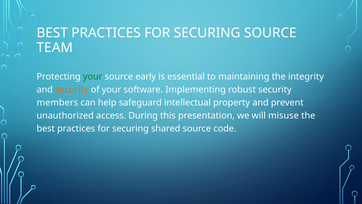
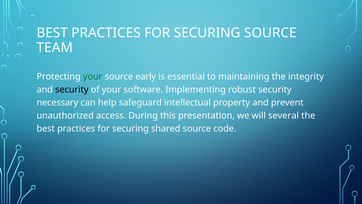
security at (72, 89) colour: orange -> black
members: members -> necessary
misuse: misuse -> several
